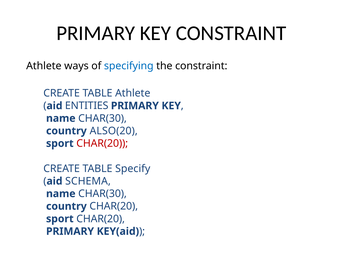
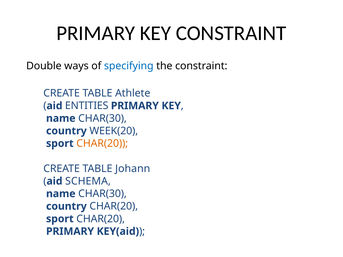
Athlete at (44, 66): Athlete -> Double
ALSO(20: ALSO(20 -> WEEK(20
CHAR(20 at (102, 144) colour: red -> orange
Specify: Specify -> Johann
